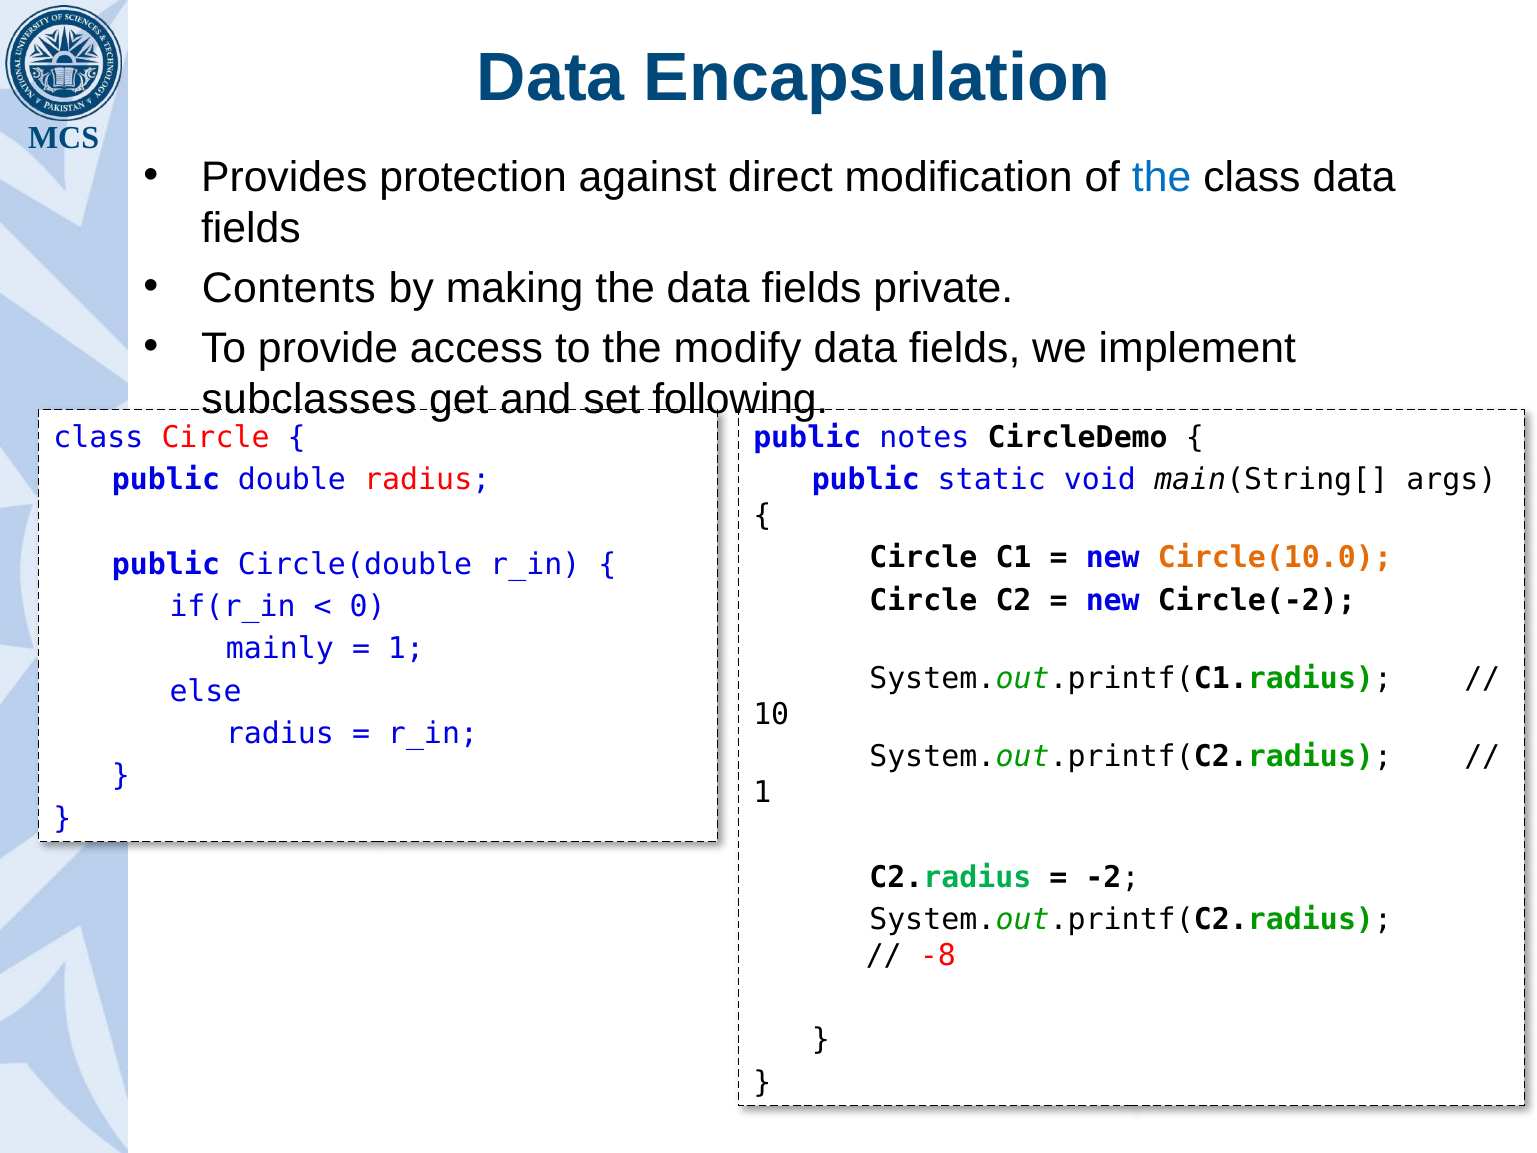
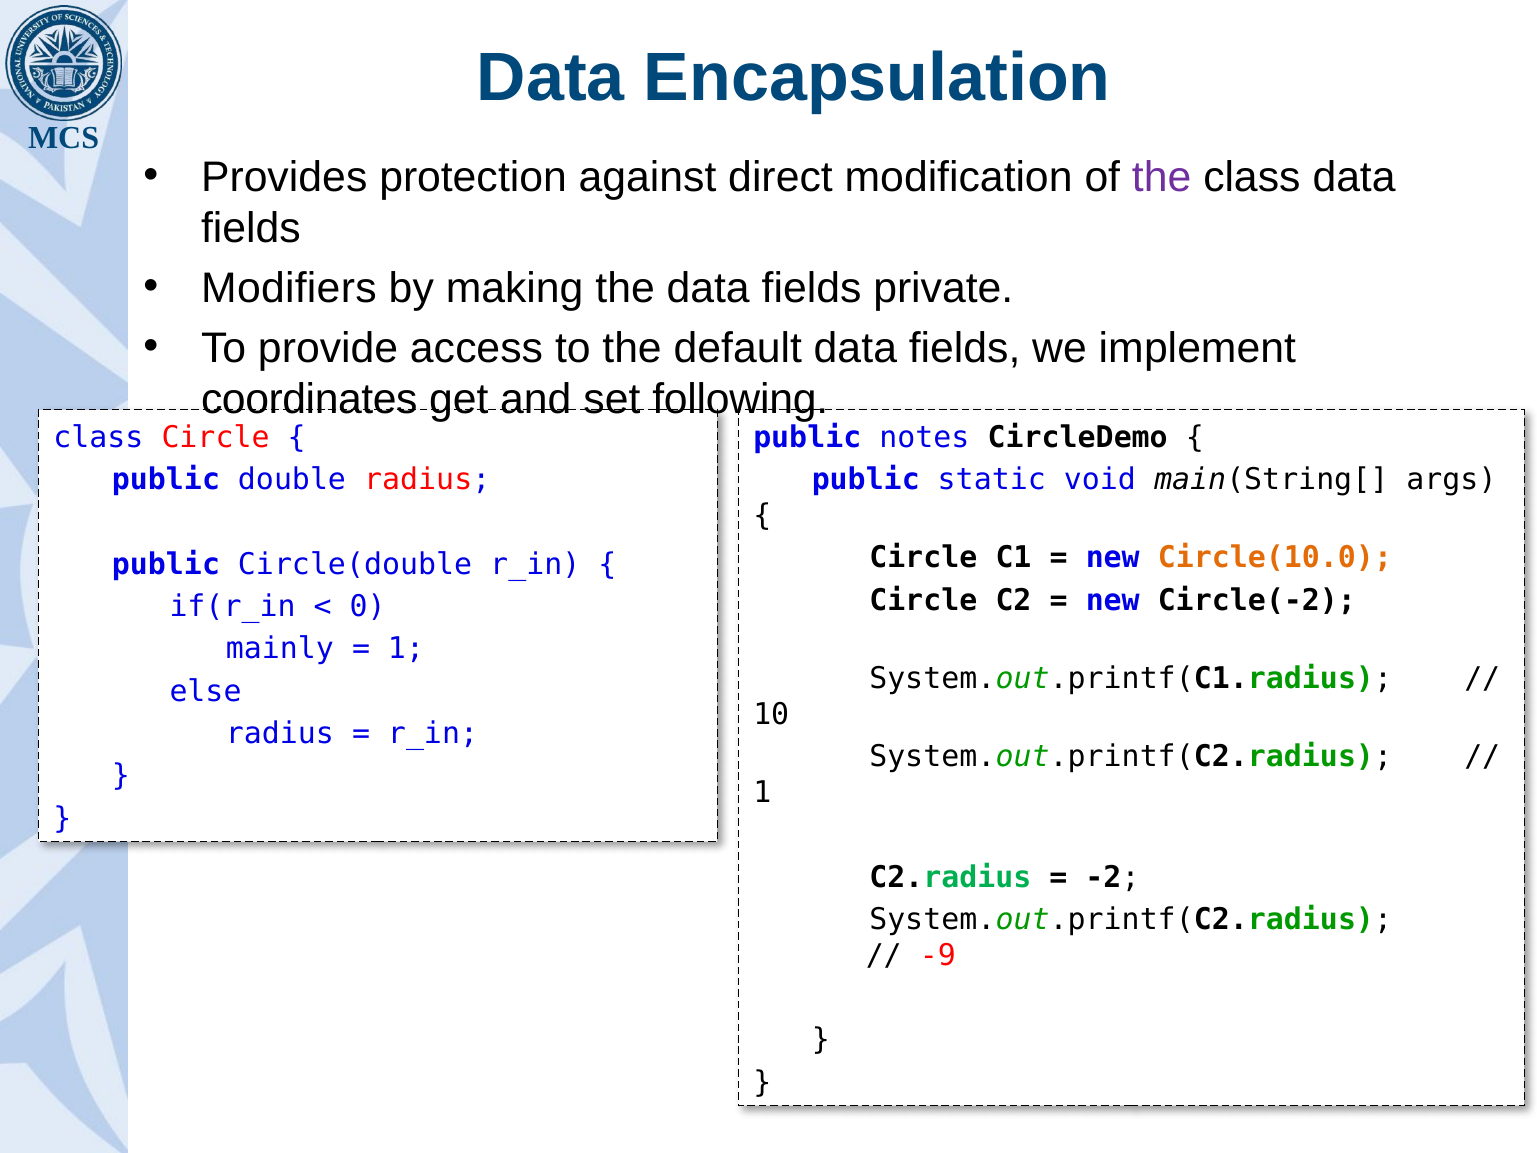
the at (1162, 177) colour: blue -> purple
Contents: Contents -> Modifiers
modify: modify -> default
subclasses: subclasses -> coordinates
-8: -8 -> -9
